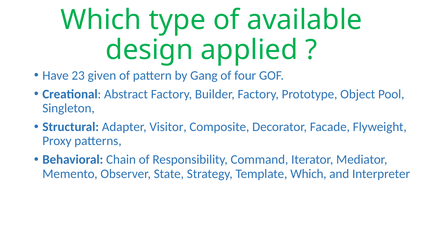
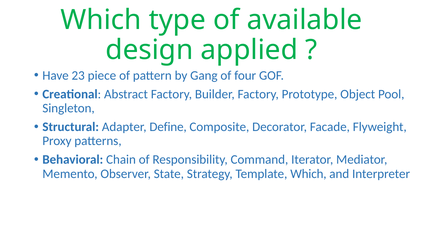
given: given -> piece
Visitor: Visitor -> Define
